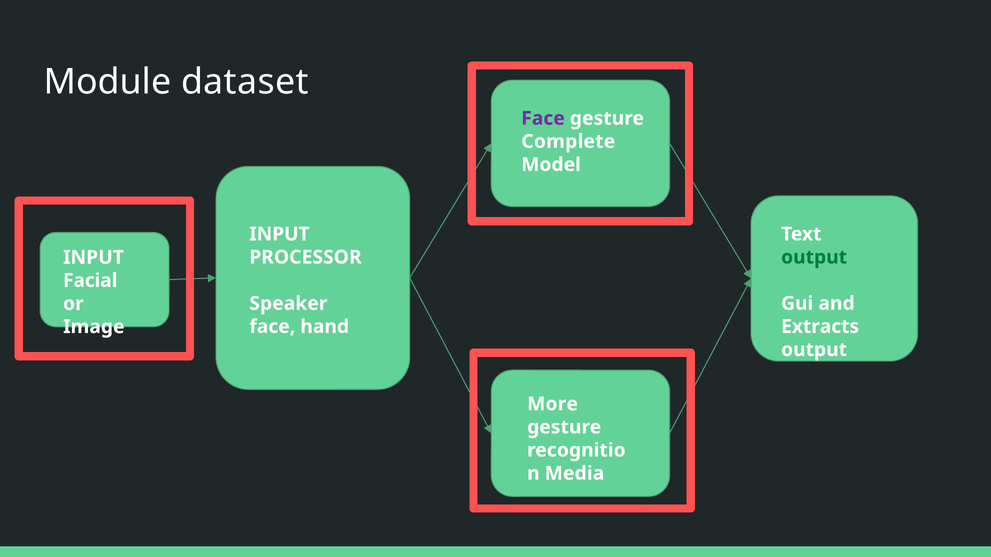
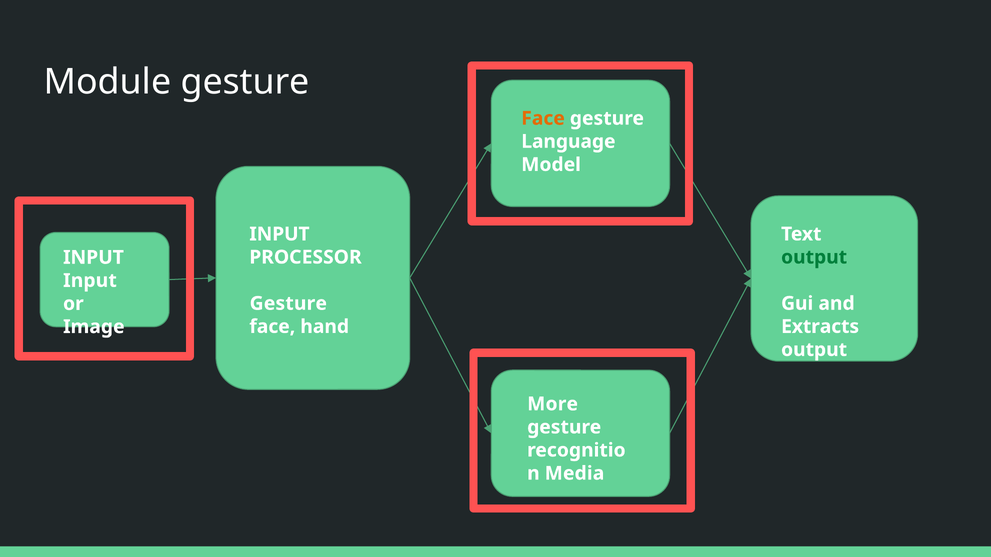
Module dataset: dataset -> gesture
Face at (543, 118) colour: purple -> orange
Complete: Complete -> Language
Facial at (90, 281): Facial -> Input
Speaker at (288, 304): Speaker -> Gesture
